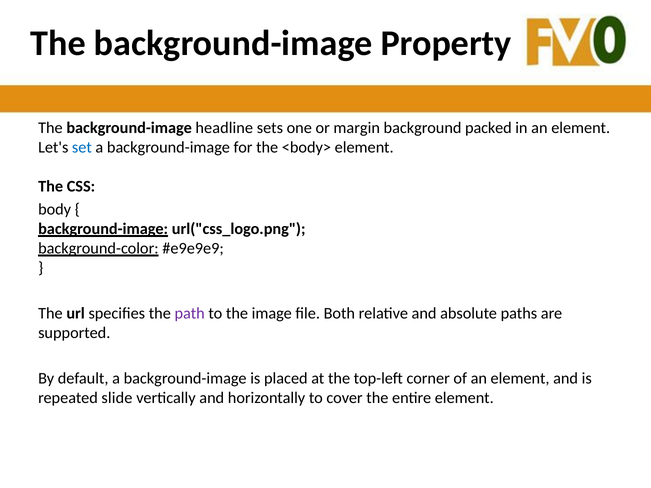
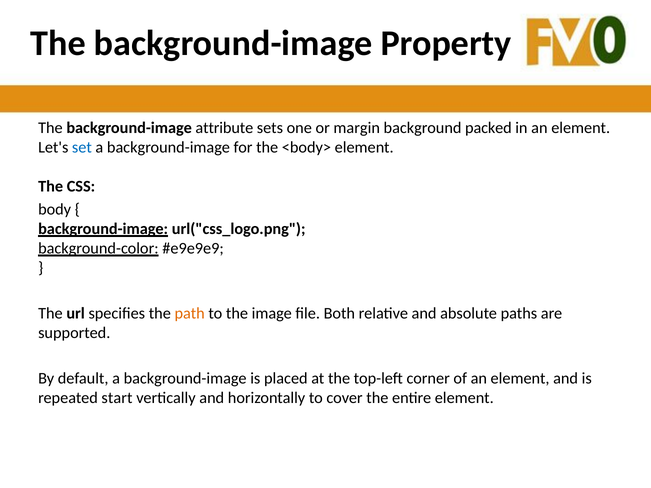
headline: headline -> attribute
path colour: purple -> orange
slide: slide -> start
